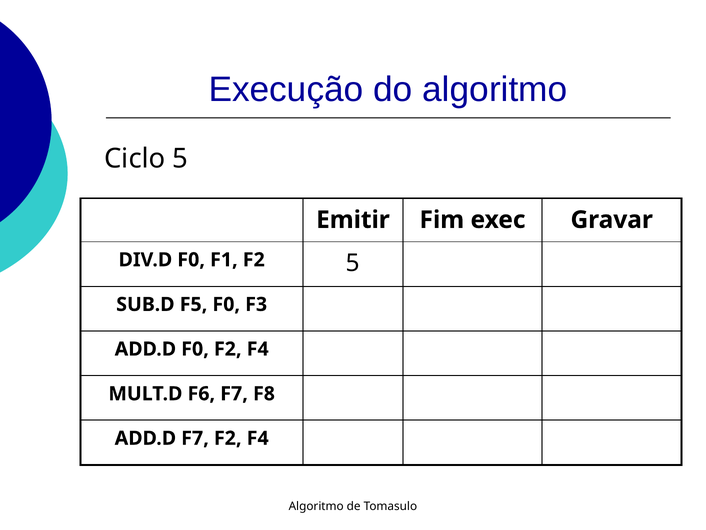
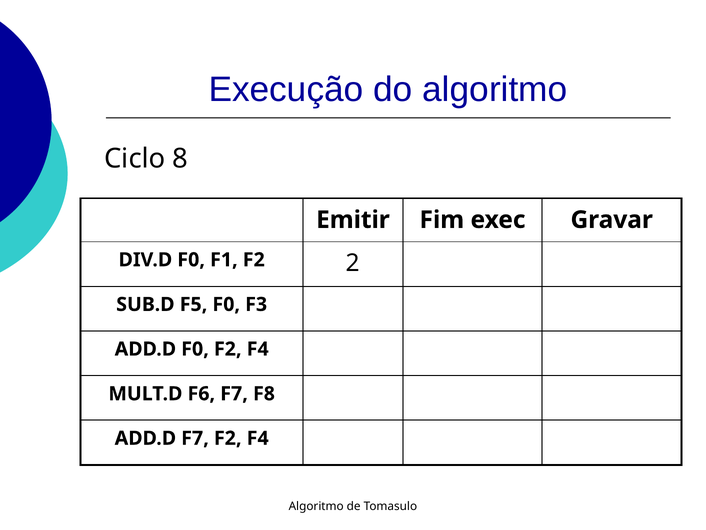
Ciclo 5: 5 -> 8
F2 5: 5 -> 2
